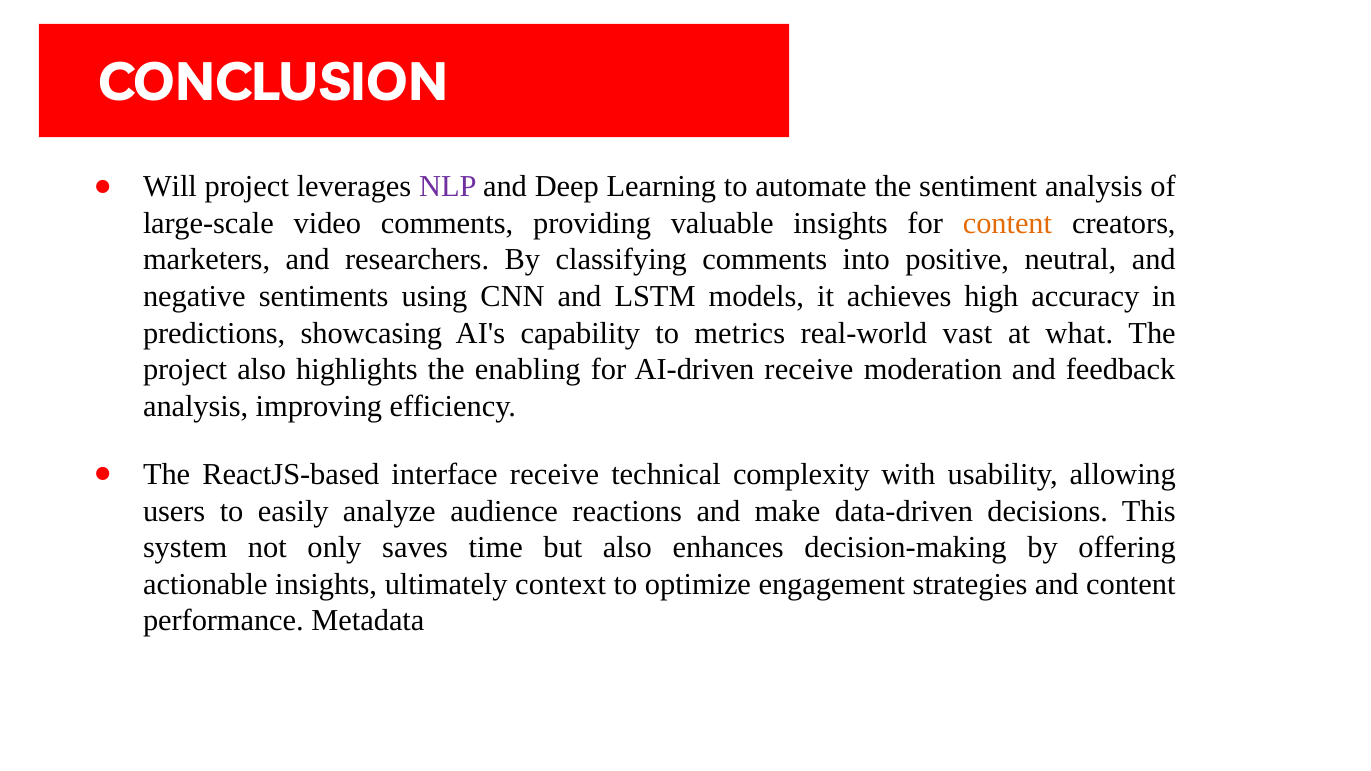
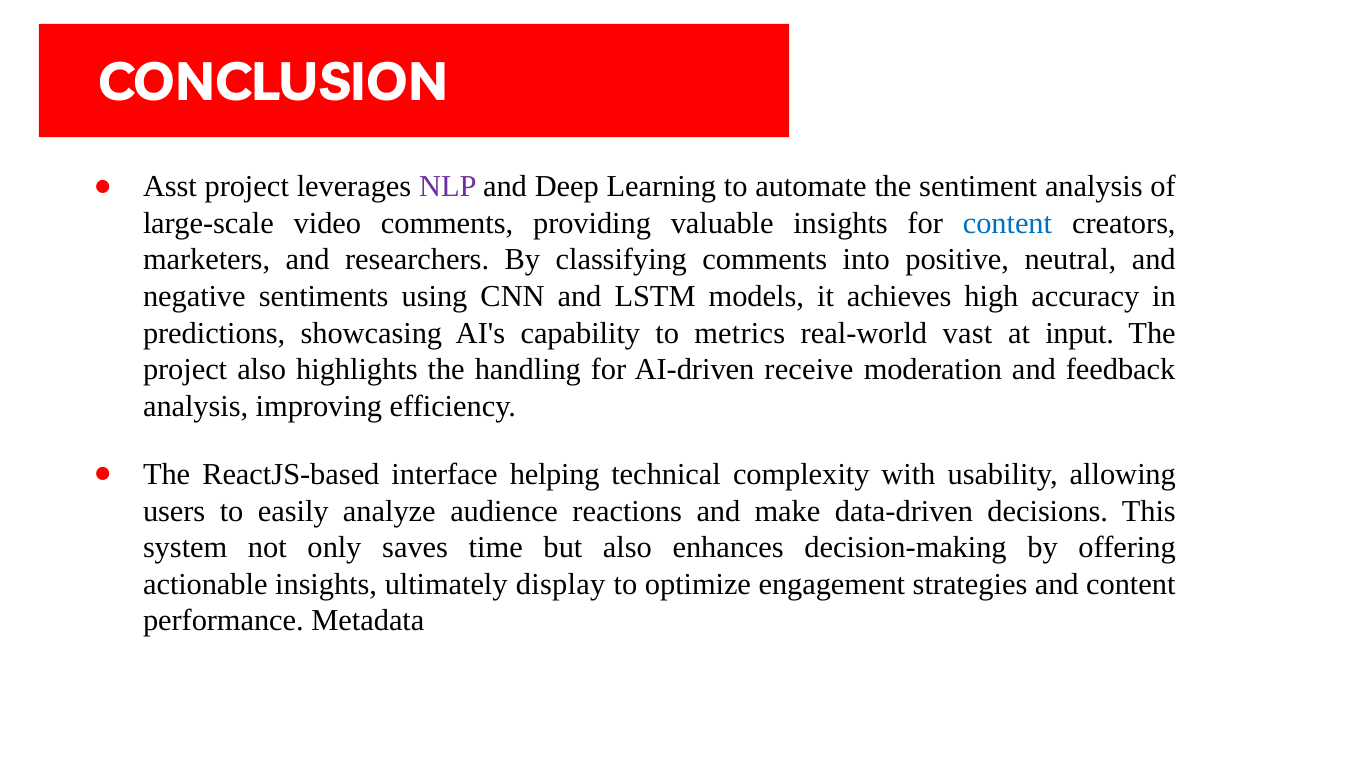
Will: Will -> Asst
content at (1007, 223) colour: orange -> blue
what: what -> input
enabling: enabling -> handling
interface receive: receive -> helping
context: context -> display
